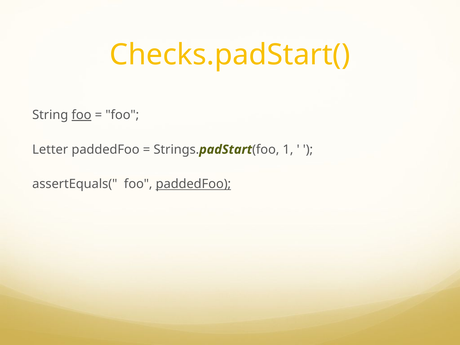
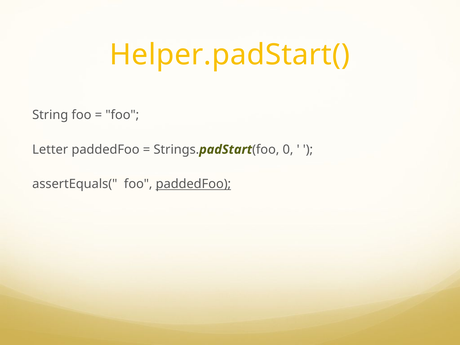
Checks.padStart(: Checks.padStart( -> Helper.padStart(
foo at (81, 115) underline: present -> none
1: 1 -> 0
